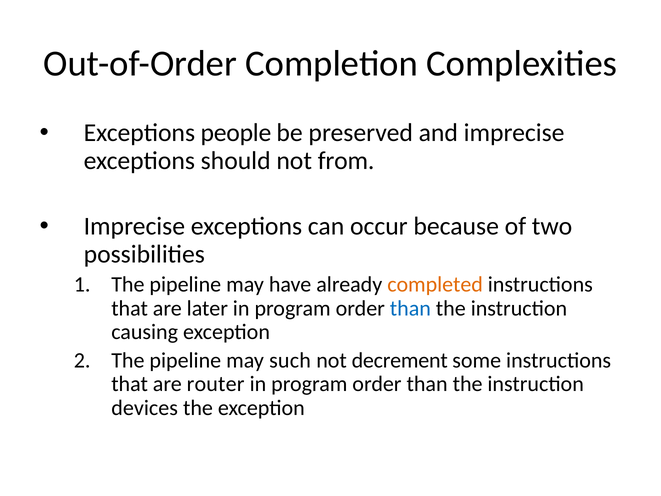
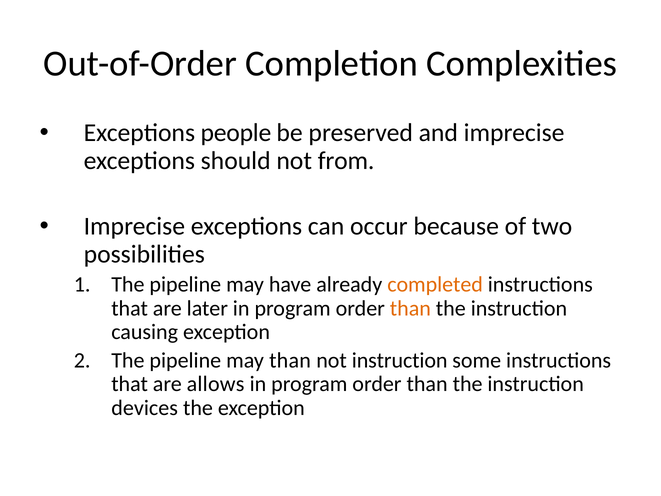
than at (410, 308) colour: blue -> orange
may such: such -> than
not decrement: decrement -> instruction
router: router -> allows
